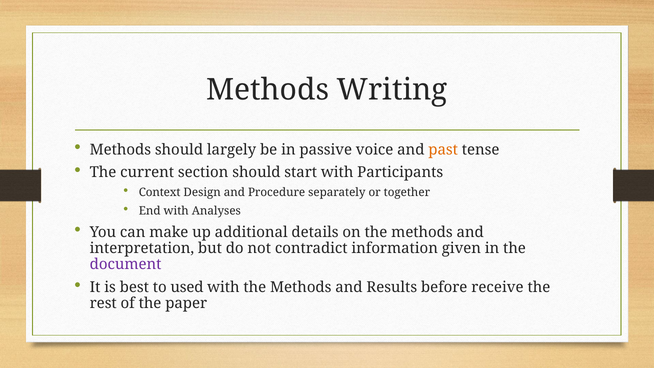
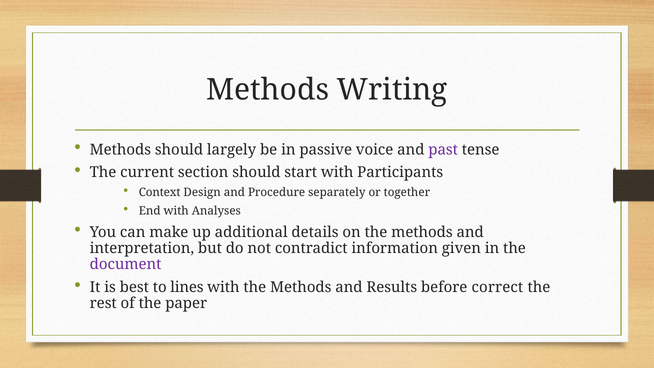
past colour: orange -> purple
used: used -> lines
receive: receive -> correct
